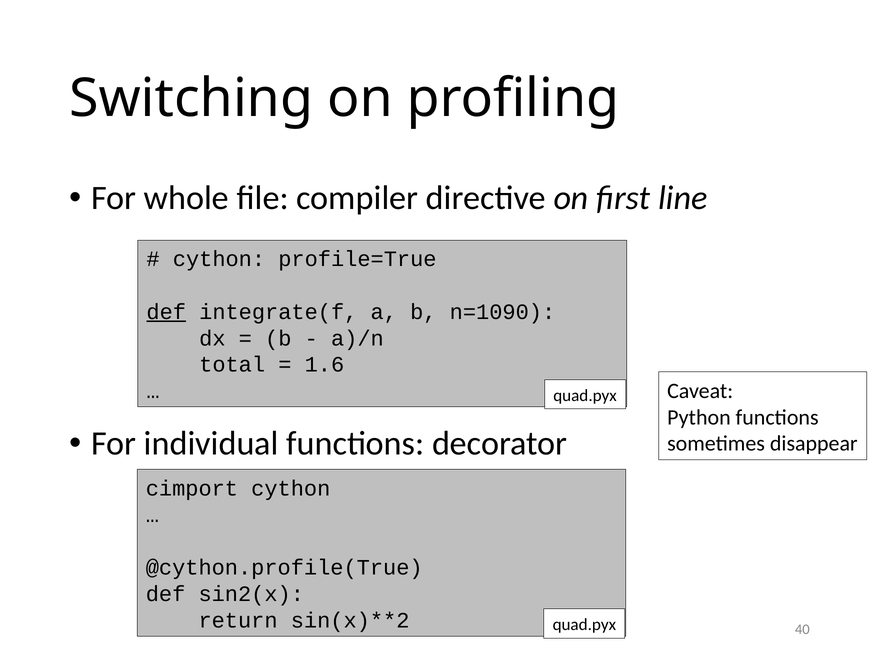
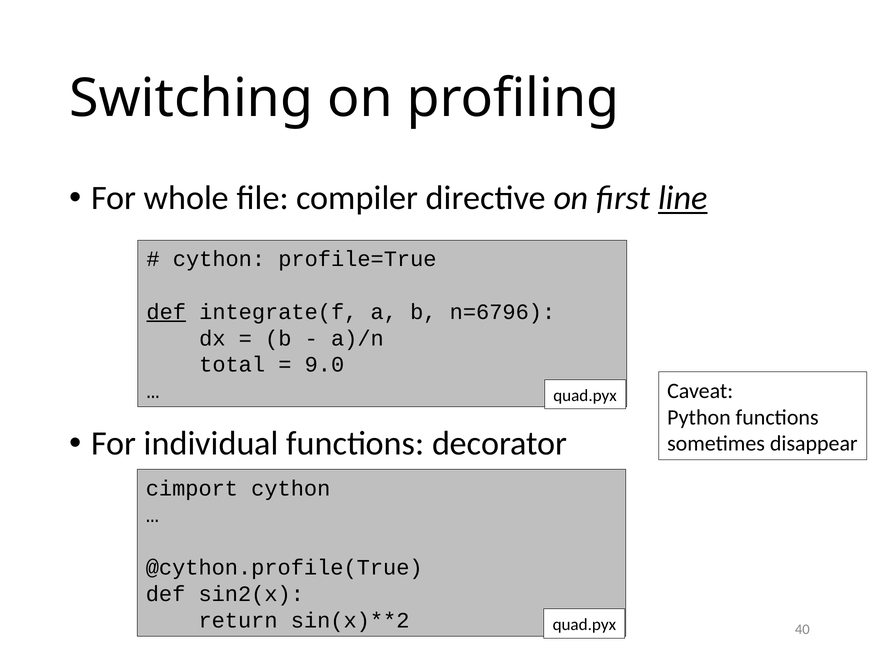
line underline: none -> present
n=1090: n=1090 -> n=6796
1.6: 1.6 -> 9.0
